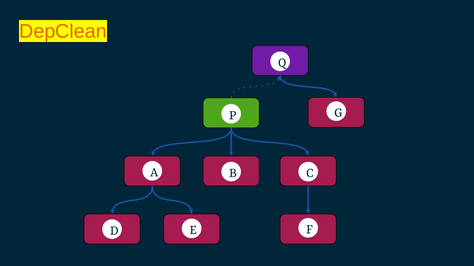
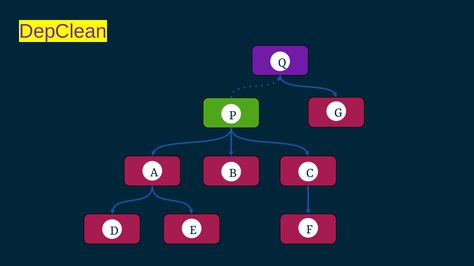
DepClean colour: orange -> purple
